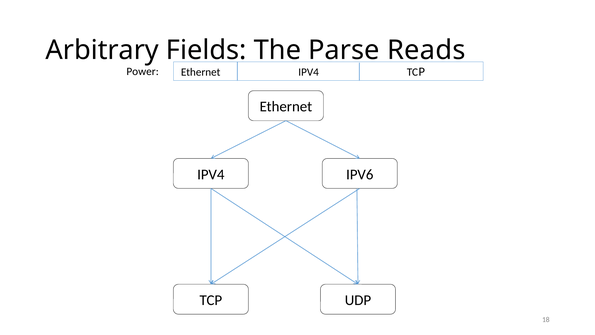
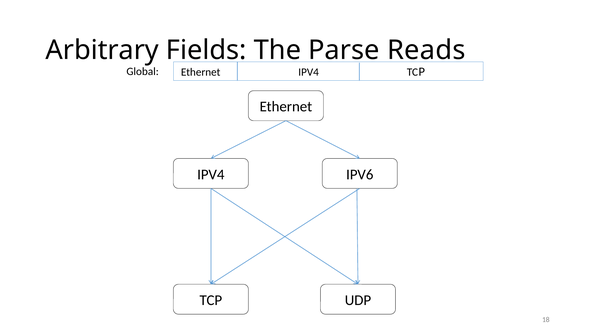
Power: Power -> Global
